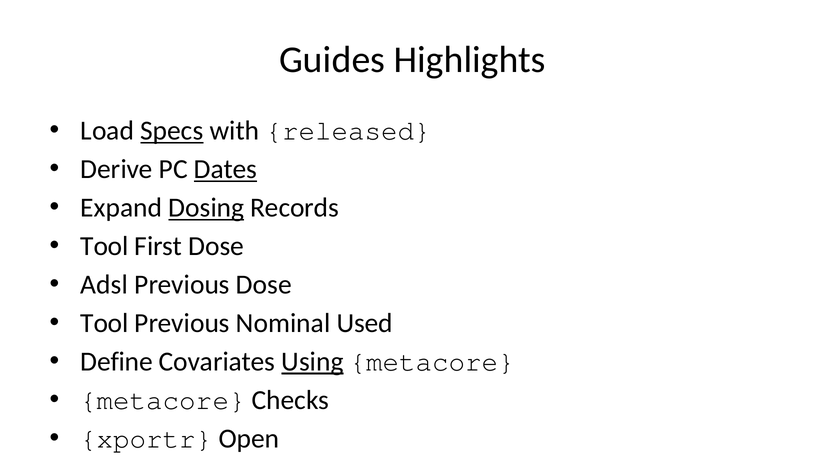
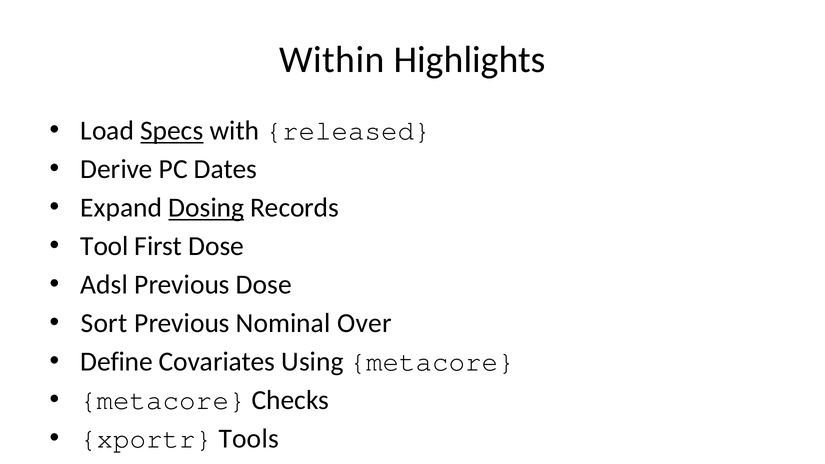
Guides: Guides -> Within
Dates underline: present -> none
Tool at (104, 323): Tool -> Sort
Used: Used -> Over
Using underline: present -> none
Open: Open -> Tools
